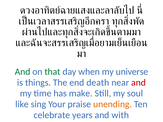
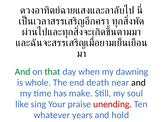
universe: universe -> dawning
things: things -> whole
and at (138, 83) colour: red -> black
unending colour: orange -> red
celebrate: celebrate -> whatever
with: with -> hold
